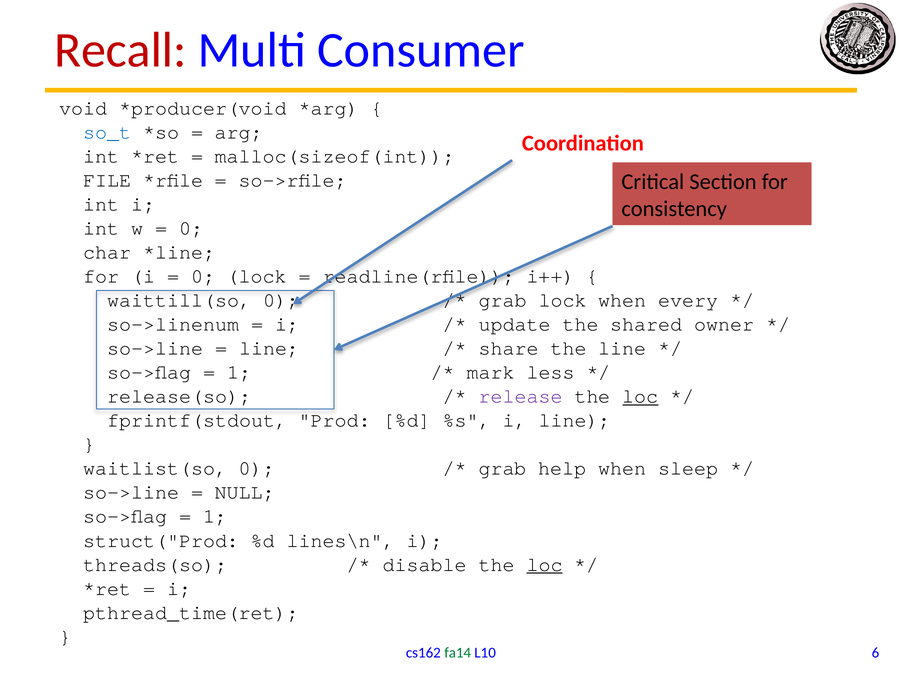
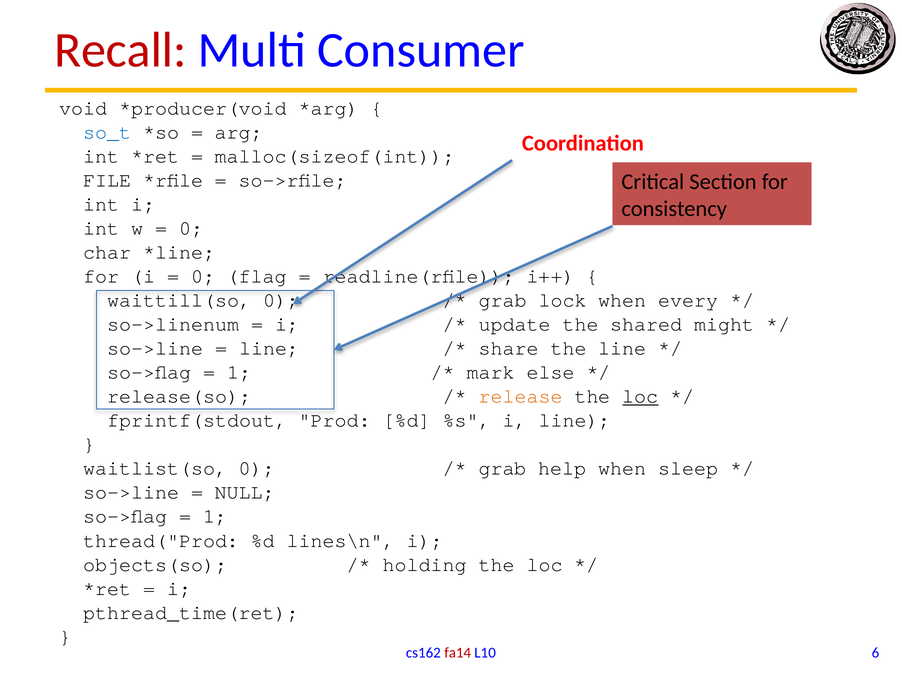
0 lock: lock -> flag
owner: owner -> might
less: less -> else
release colour: purple -> orange
struct("Prod: struct("Prod -> thread("Prod
threads(so: threads(so -> objects(so
disable: disable -> holding
loc at (545, 565) underline: present -> none
fa14 colour: green -> red
